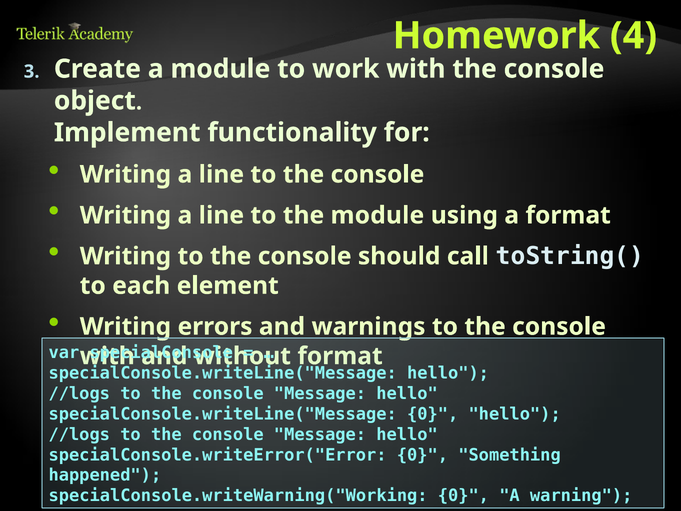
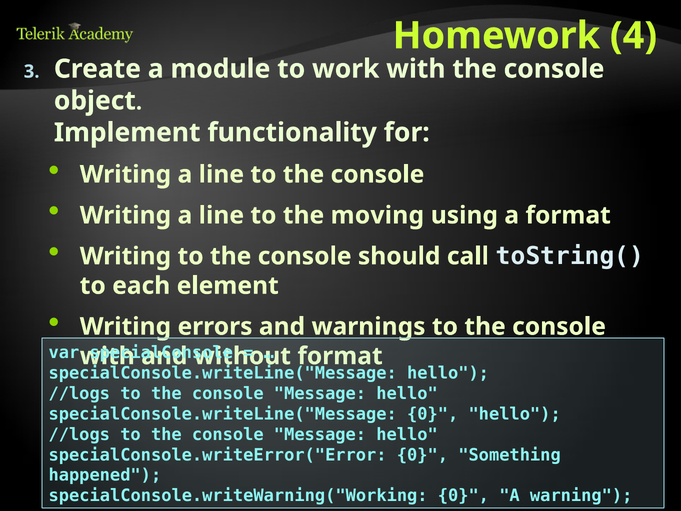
the module: module -> moving
